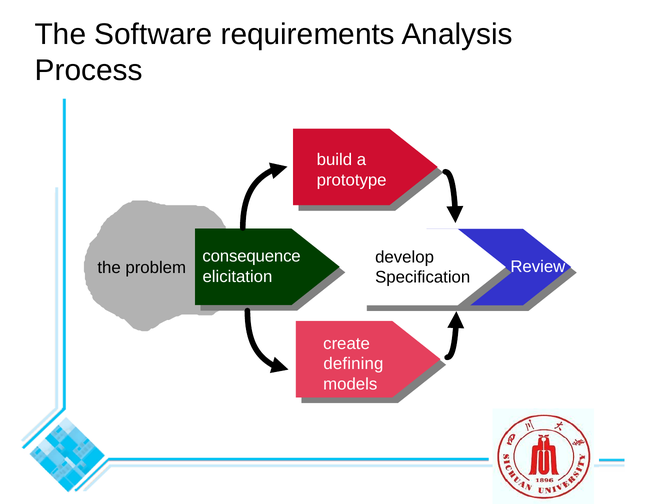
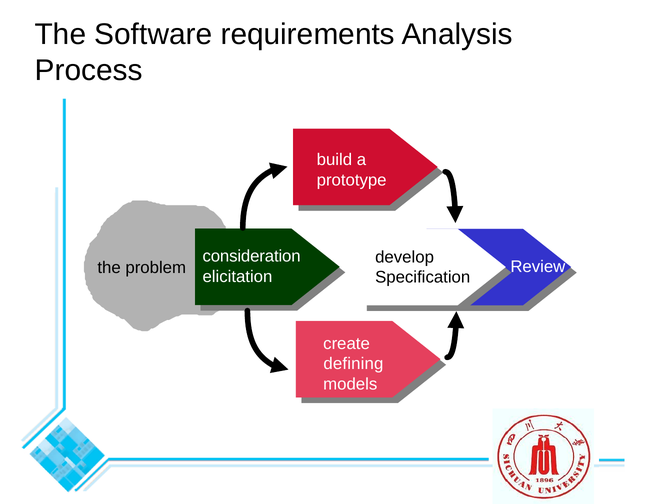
consequence: consequence -> consideration
